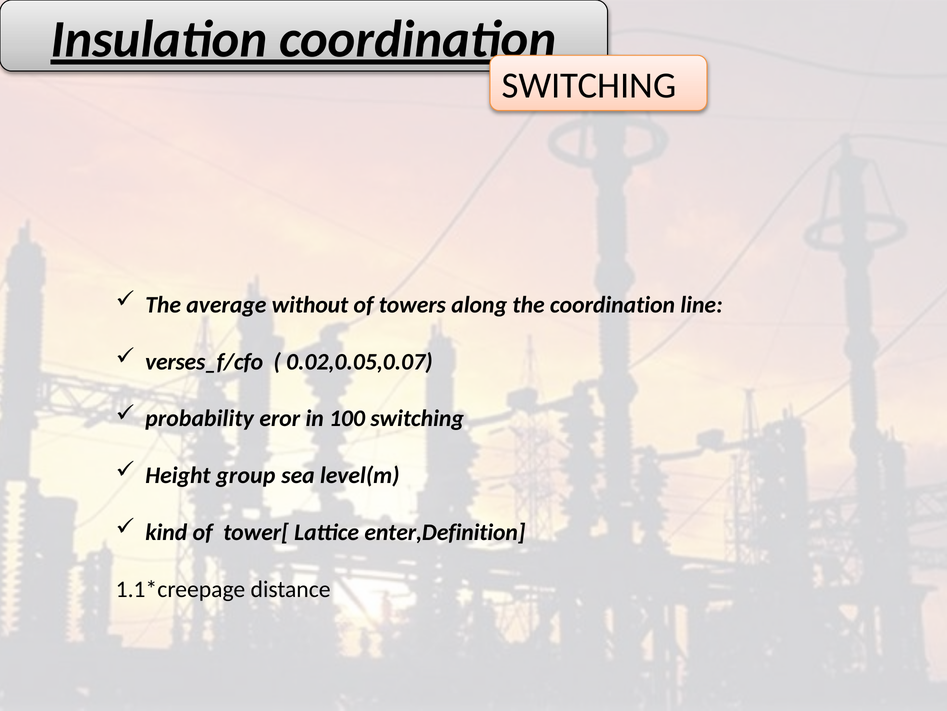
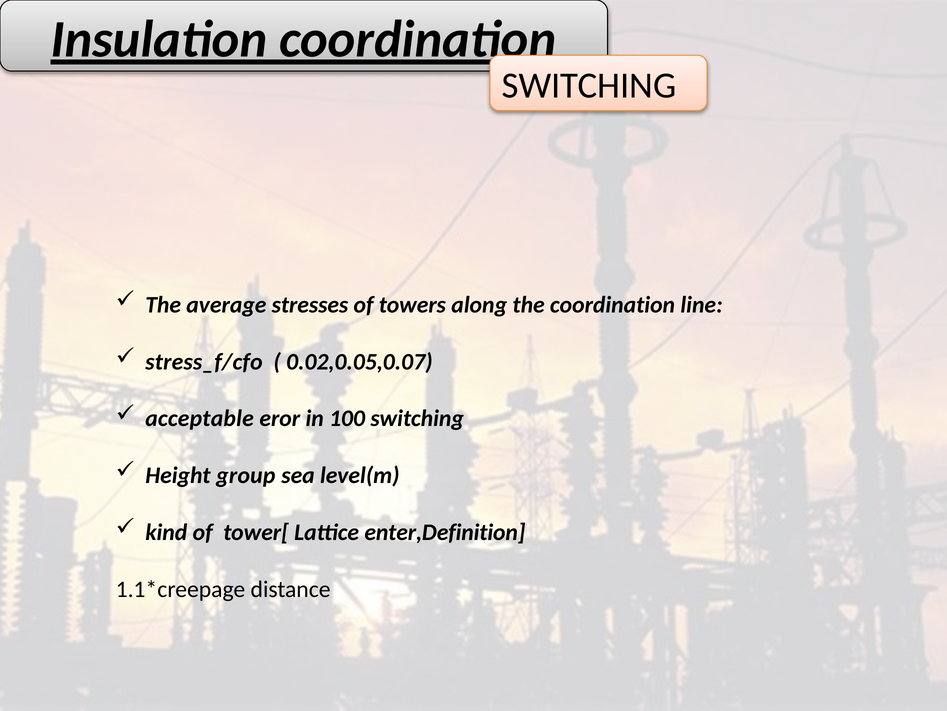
without: without -> stresses
verses_f/cfo: verses_f/cfo -> stress_f/cfo
probability: probability -> acceptable
